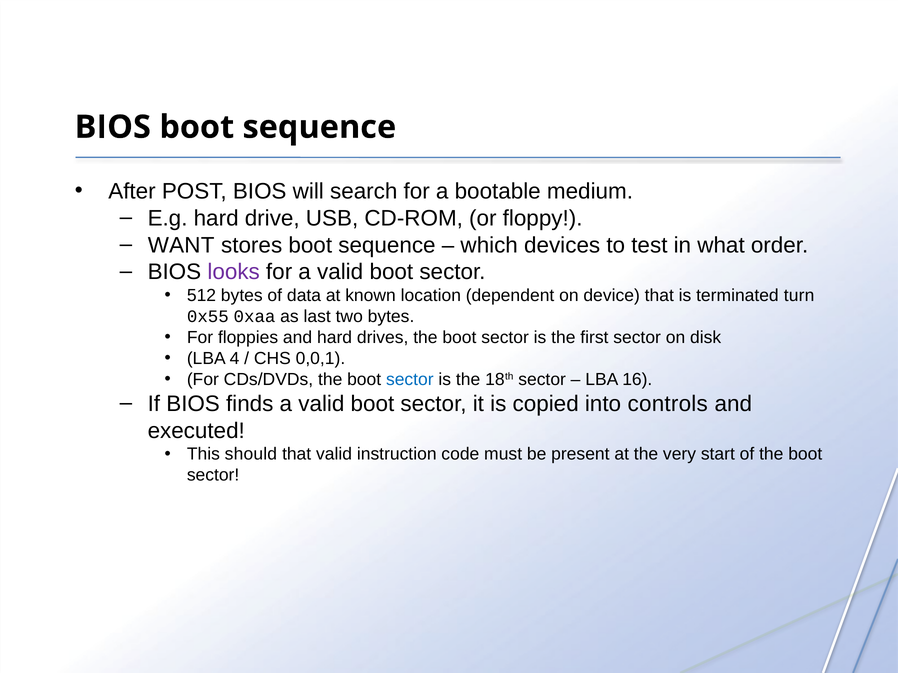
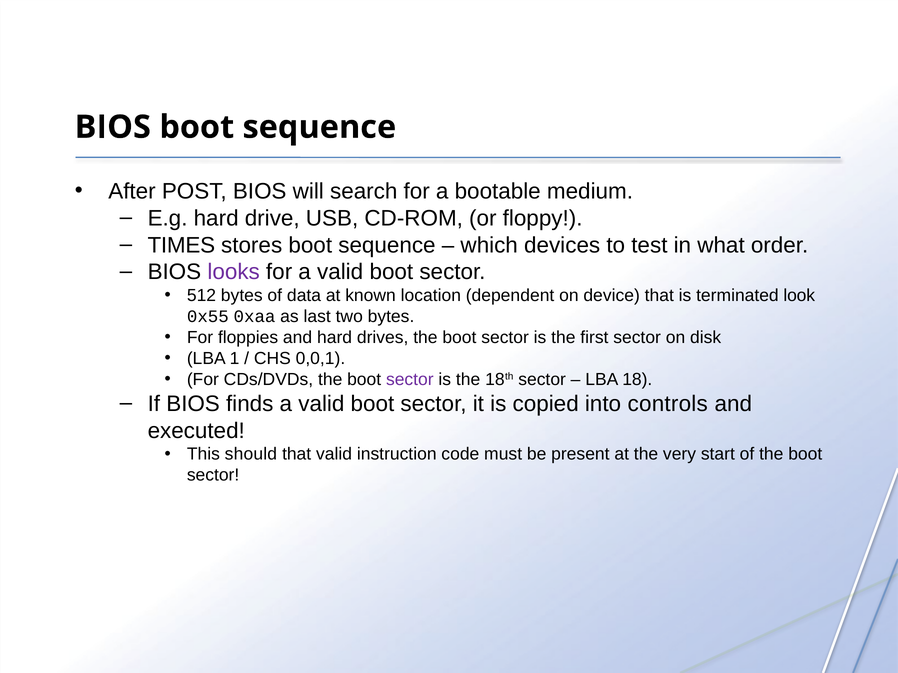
WANT: WANT -> TIMES
turn: turn -> look
4: 4 -> 1
sector at (410, 380) colour: blue -> purple
16: 16 -> 18
